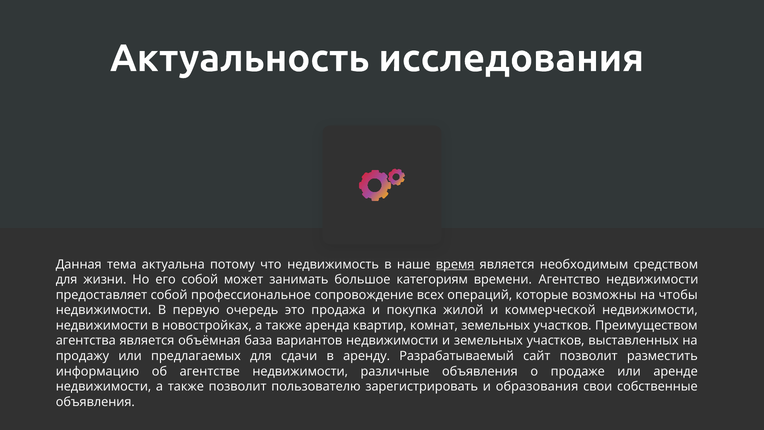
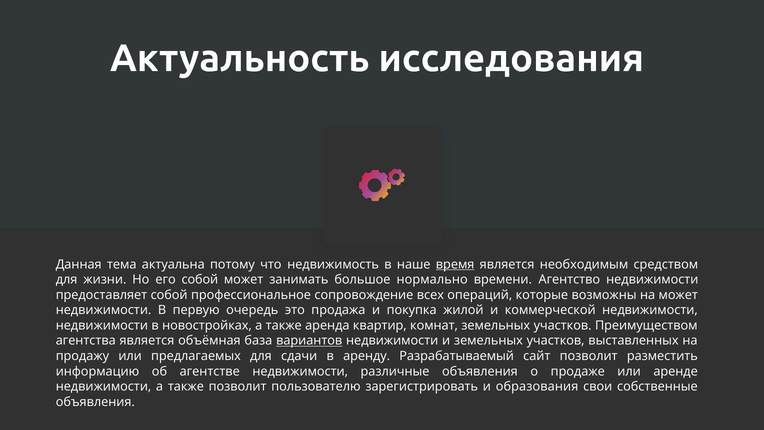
категориям: категориям -> нормально
на чтобы: чтобы -> может
вариантов underline: none -> present
